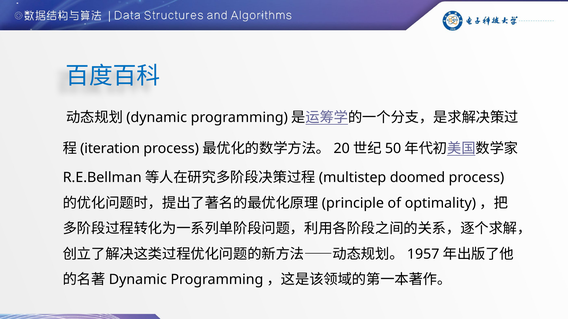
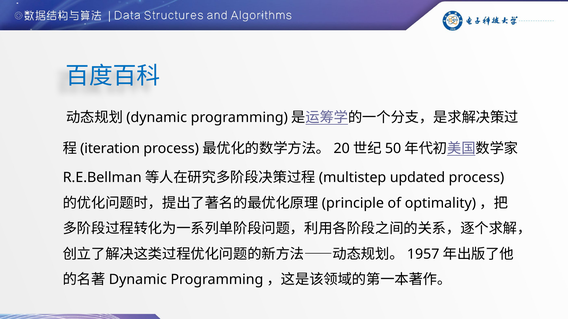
doomed: doomed -> updated
